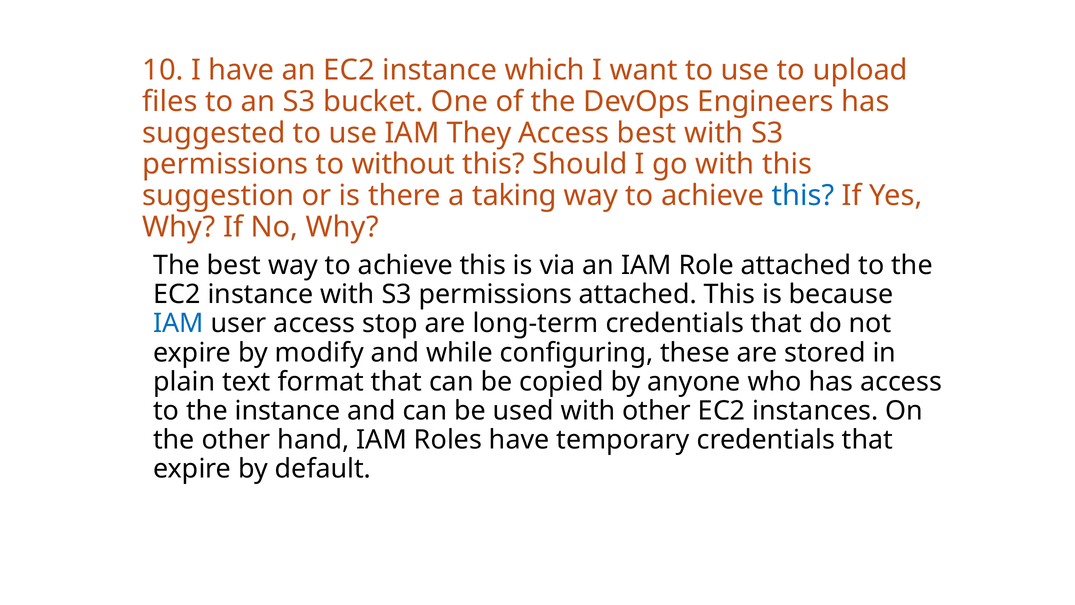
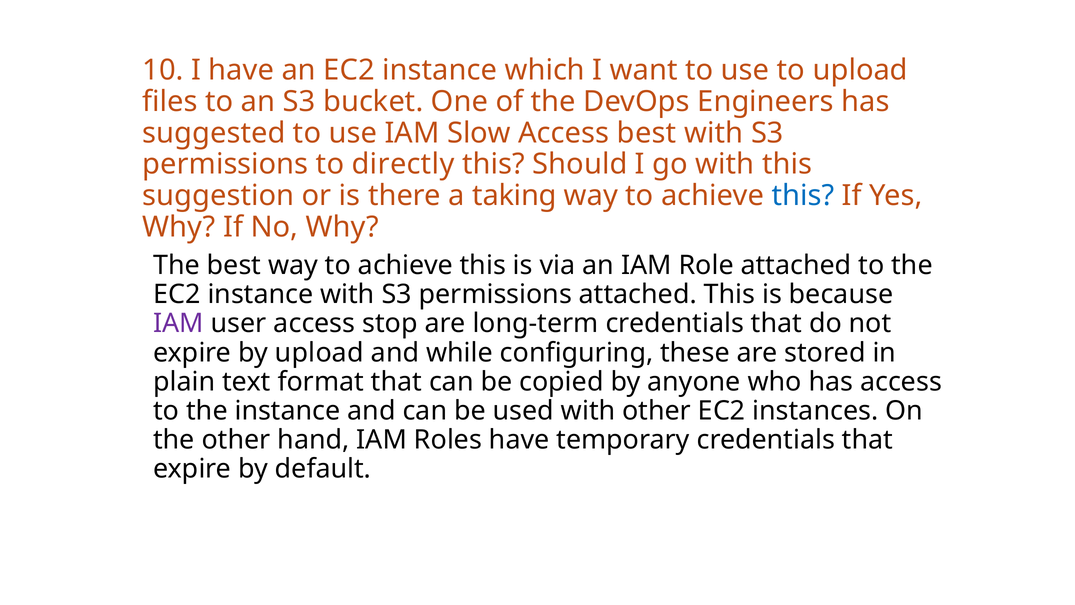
They: They -> Slow
without: without -> directly
IAM at (179, 323) colour: blue -> purple
by modify: modify -> upload
